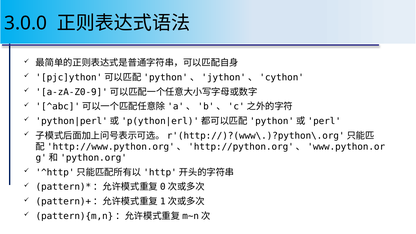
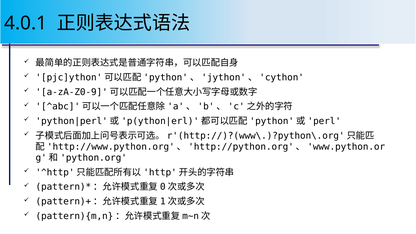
3.0.0: 3.0.0 -> 4.0.1
